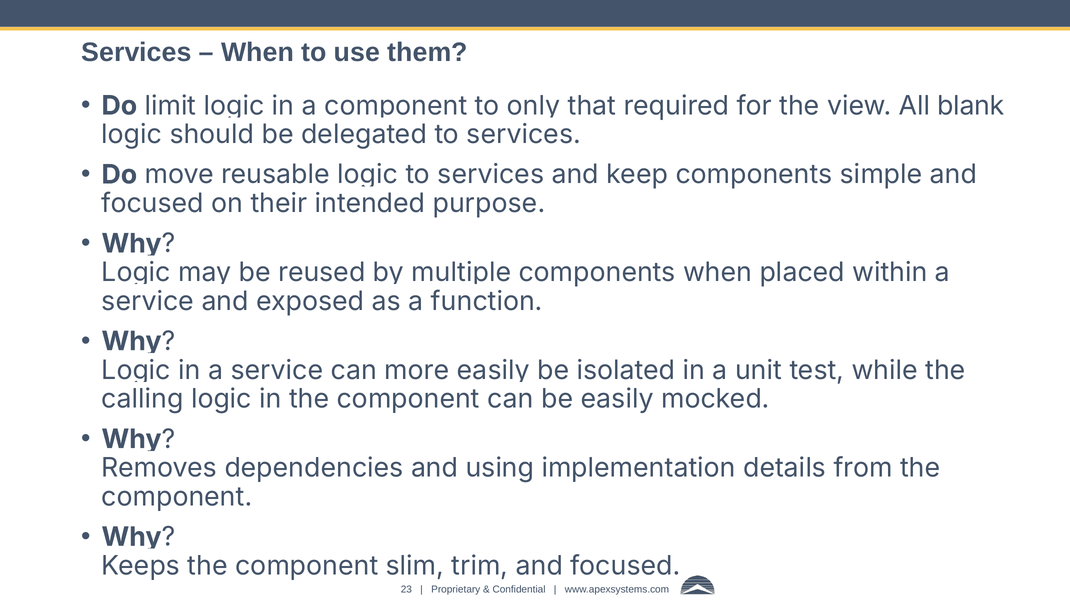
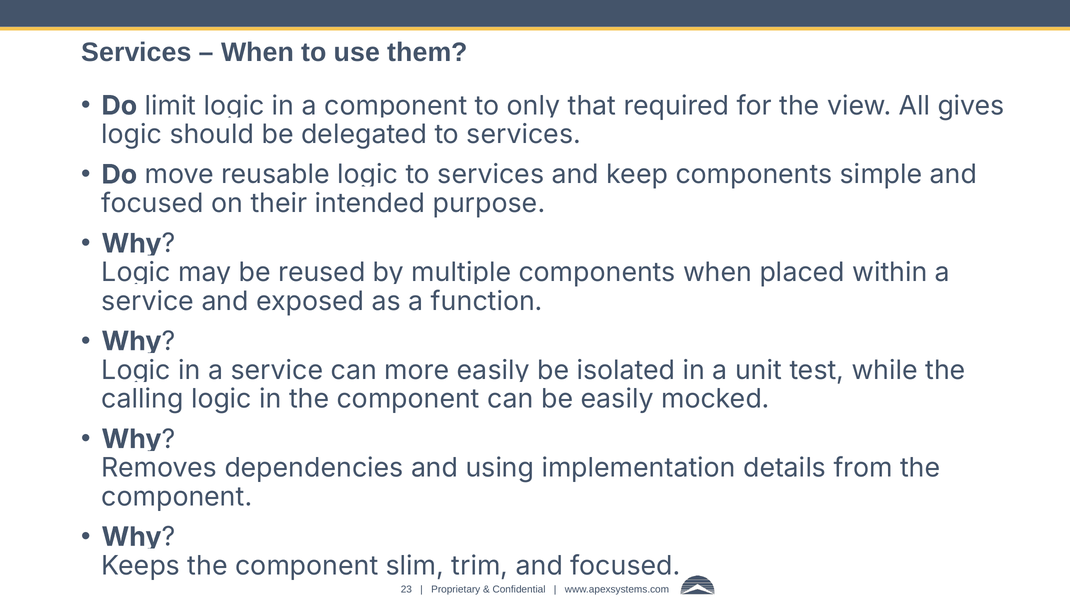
blank: blank -> gives
